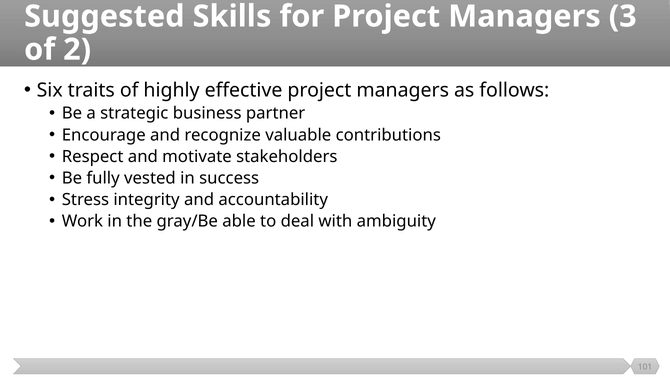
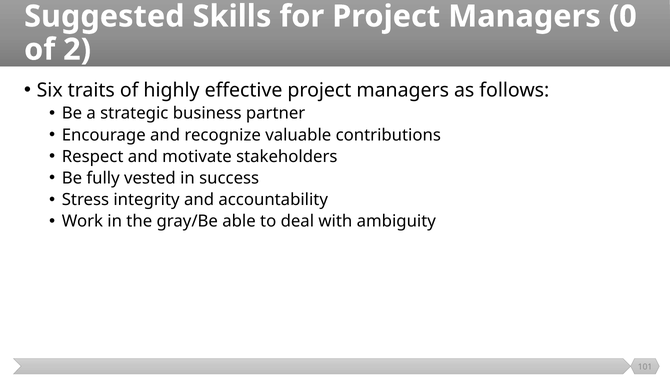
3: 3 -> 0
